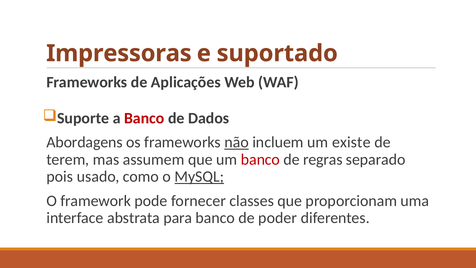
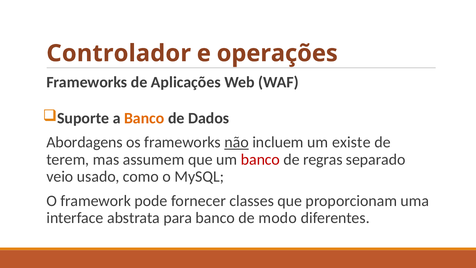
Impressoras: Impressoras -> Controlador
suportado: suportado -> operações
Banco at (144, 118) colour: red -> orange
pois: pois -> veio
MySQL underline: present -> none
poder: poder -> modo
